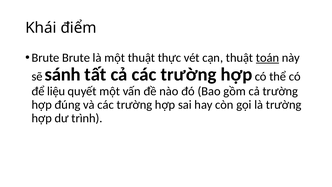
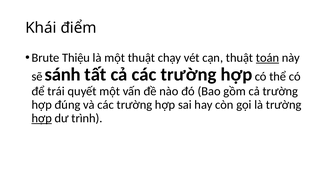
Brute Brute: Brute -> Thiệu
thực: thực -> chạy
liệu: liệu -> trái
hợp at (42, 118) underline: none -> present
